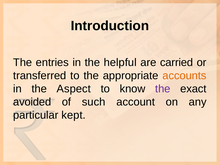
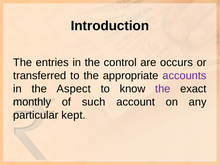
helpful: helpful -> control
carried: carried -> occurs
accounts colour: orange -> purple
avoided: avoided -> monthly
